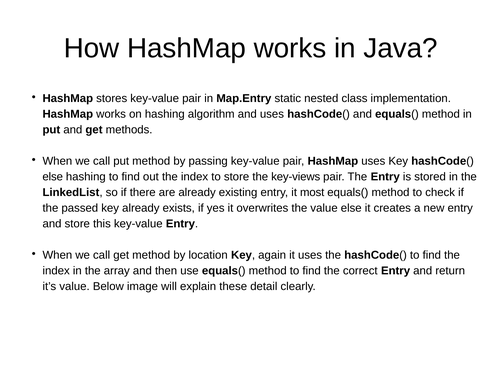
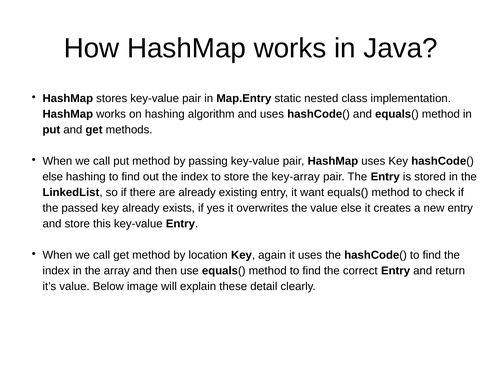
key-views: key-views -> key-array
most: most -> want
